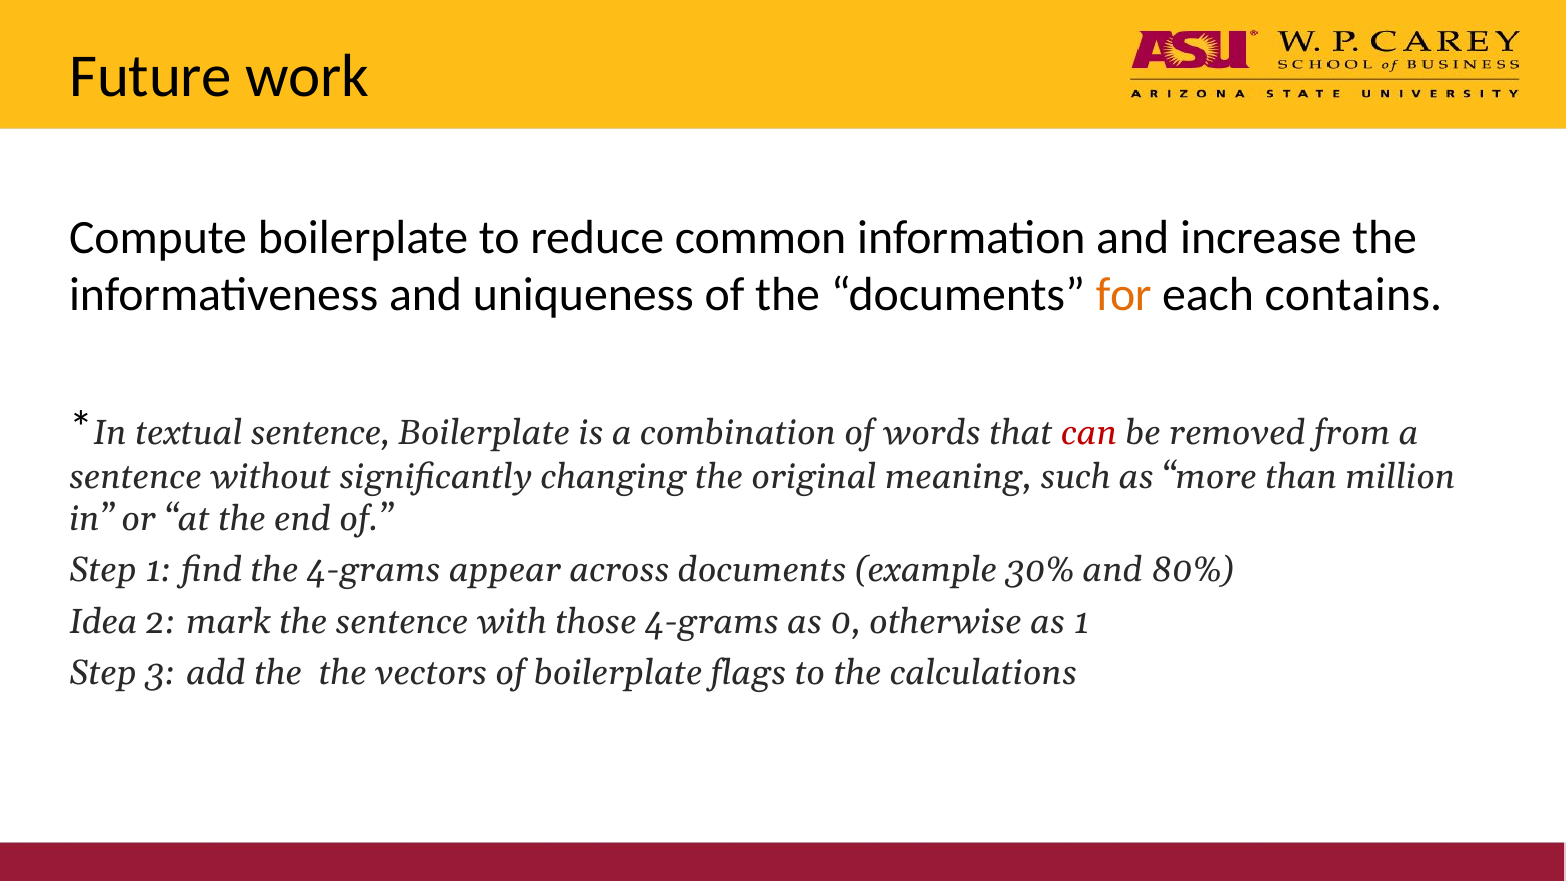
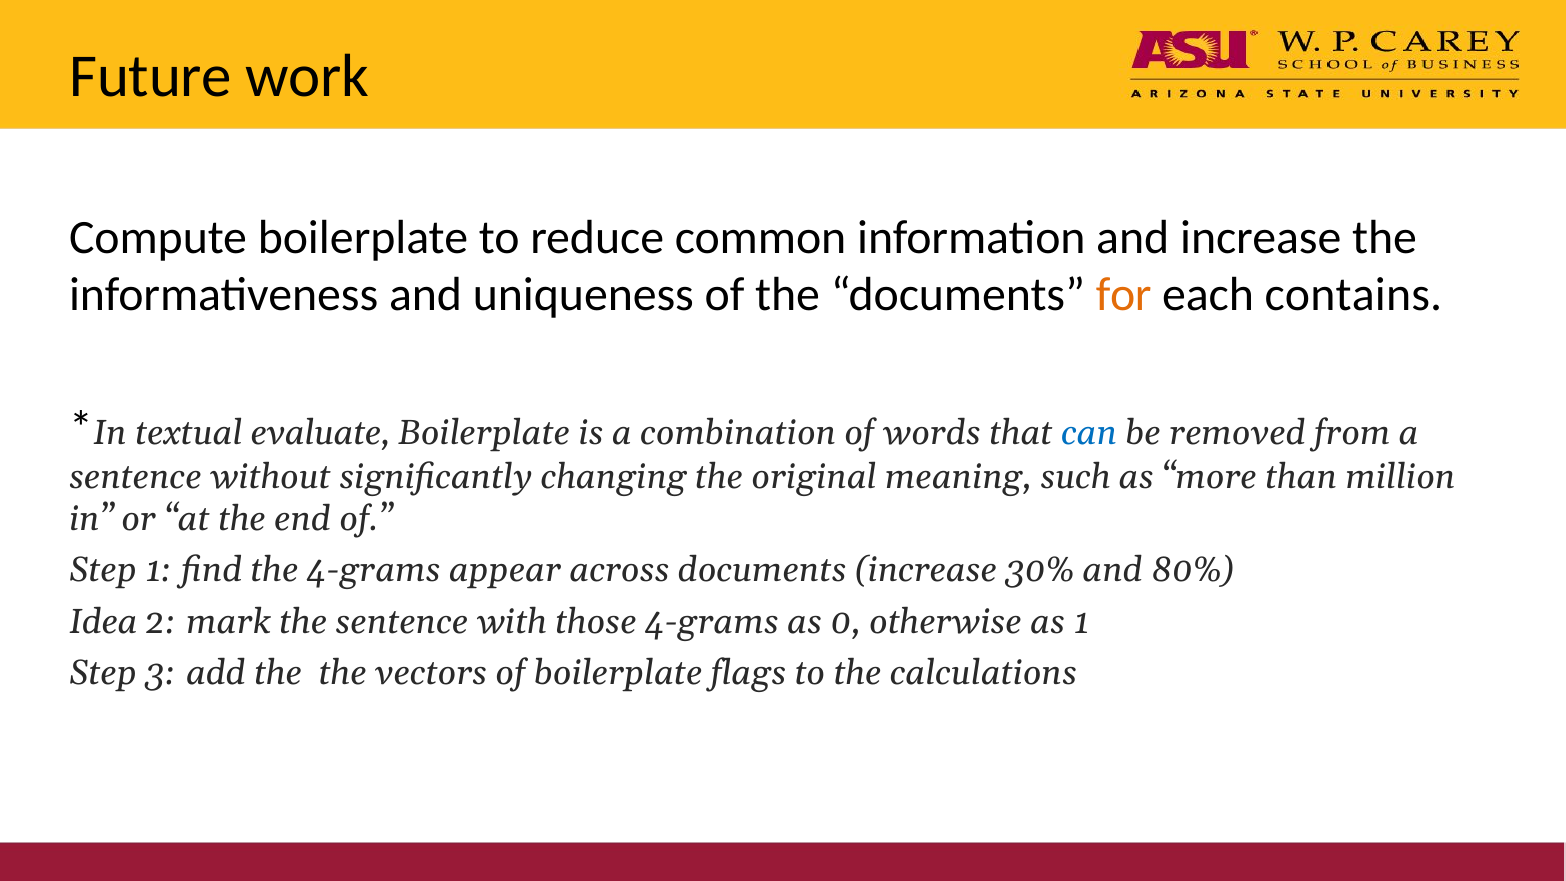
textual sentence: sentence -> evaluate
can colour: red -> blue
documents example: example -> increase
